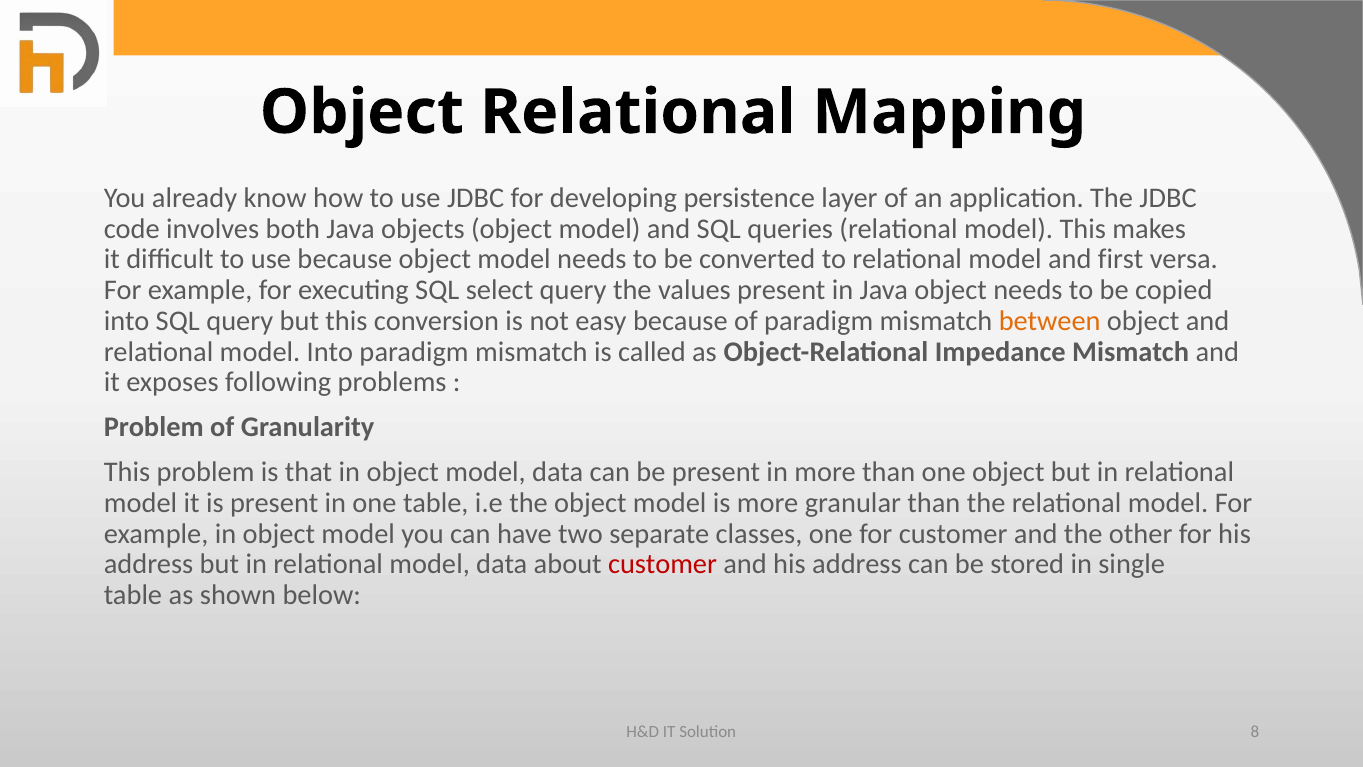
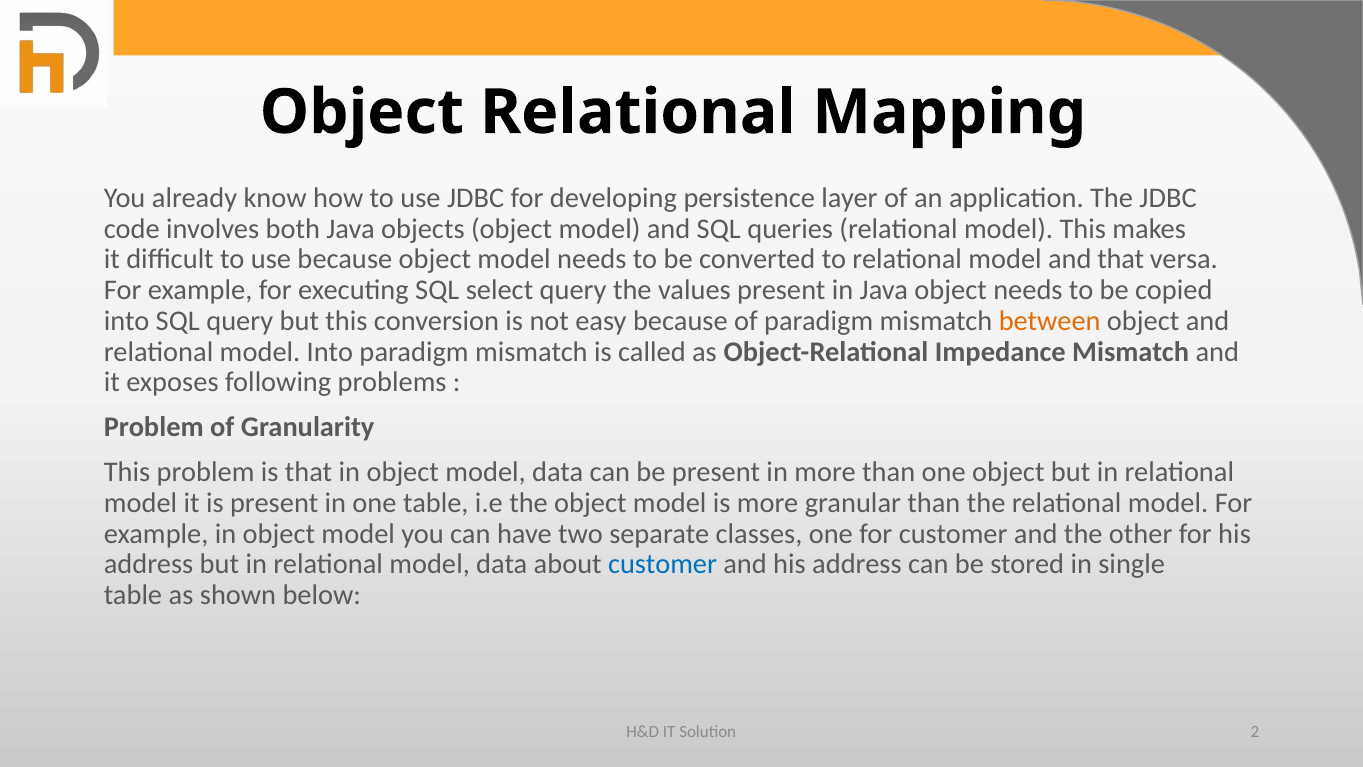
and first: first -> that
customer at (663, 564) colour: red -> blue
8: 8 -> 2
